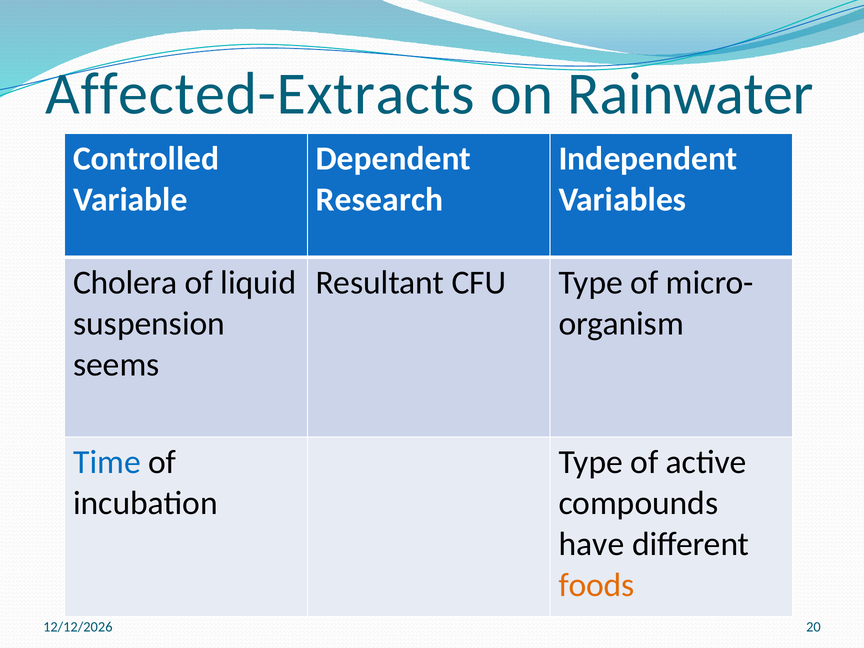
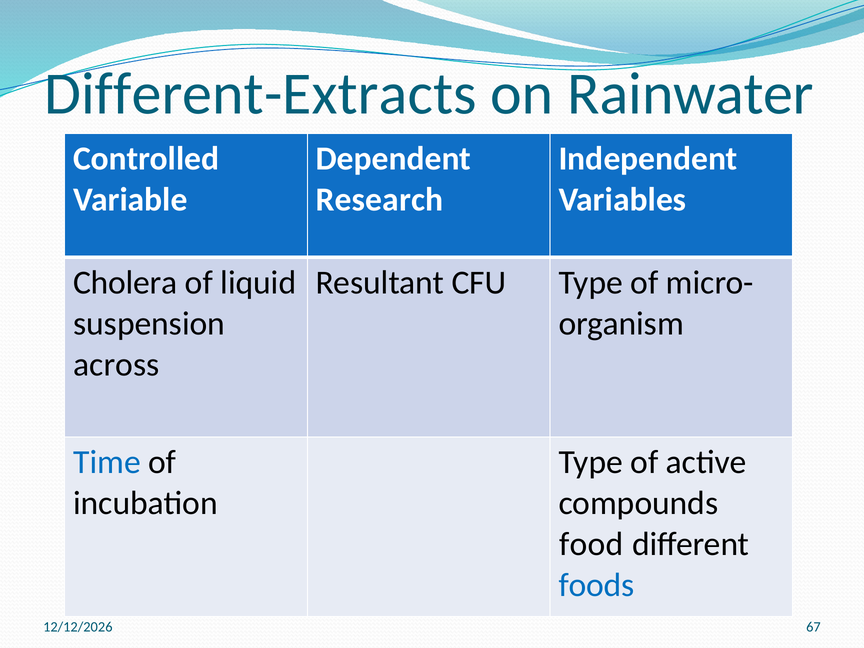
Affected-Extracts: Affected-Extracts -> Different-Extracts
seems: seems -> across
have: have -> food
foods colour: orange -> blue
20: 20 -> 67
